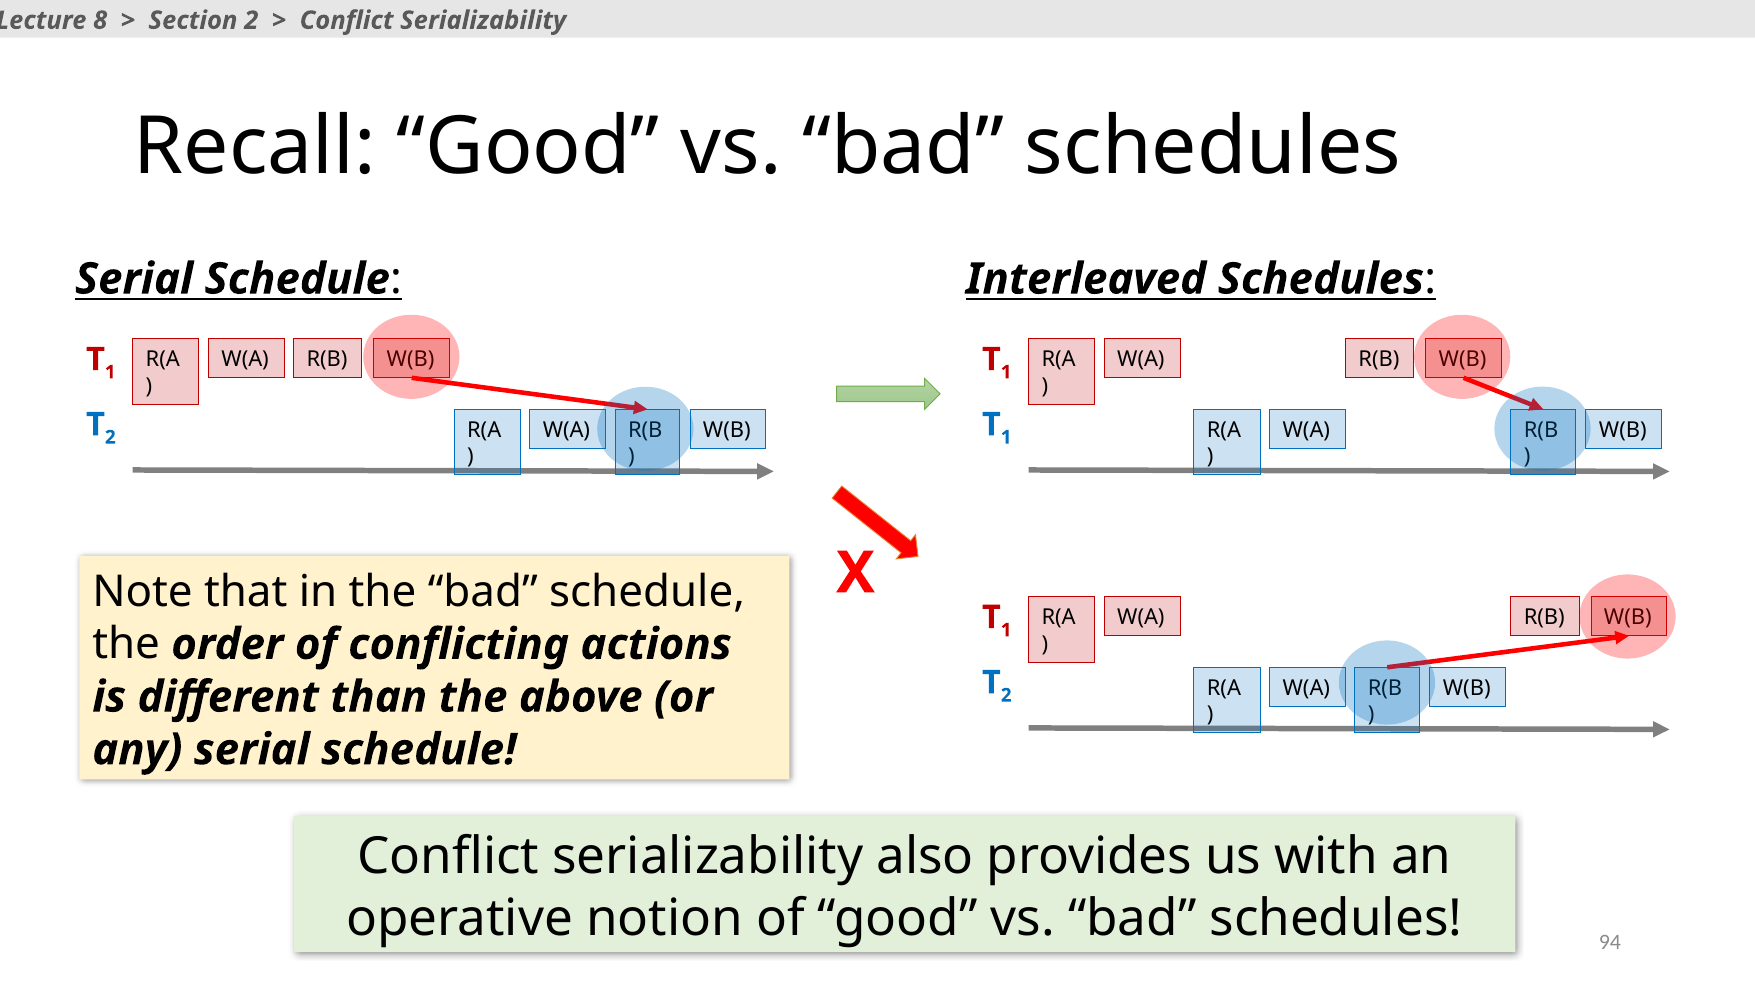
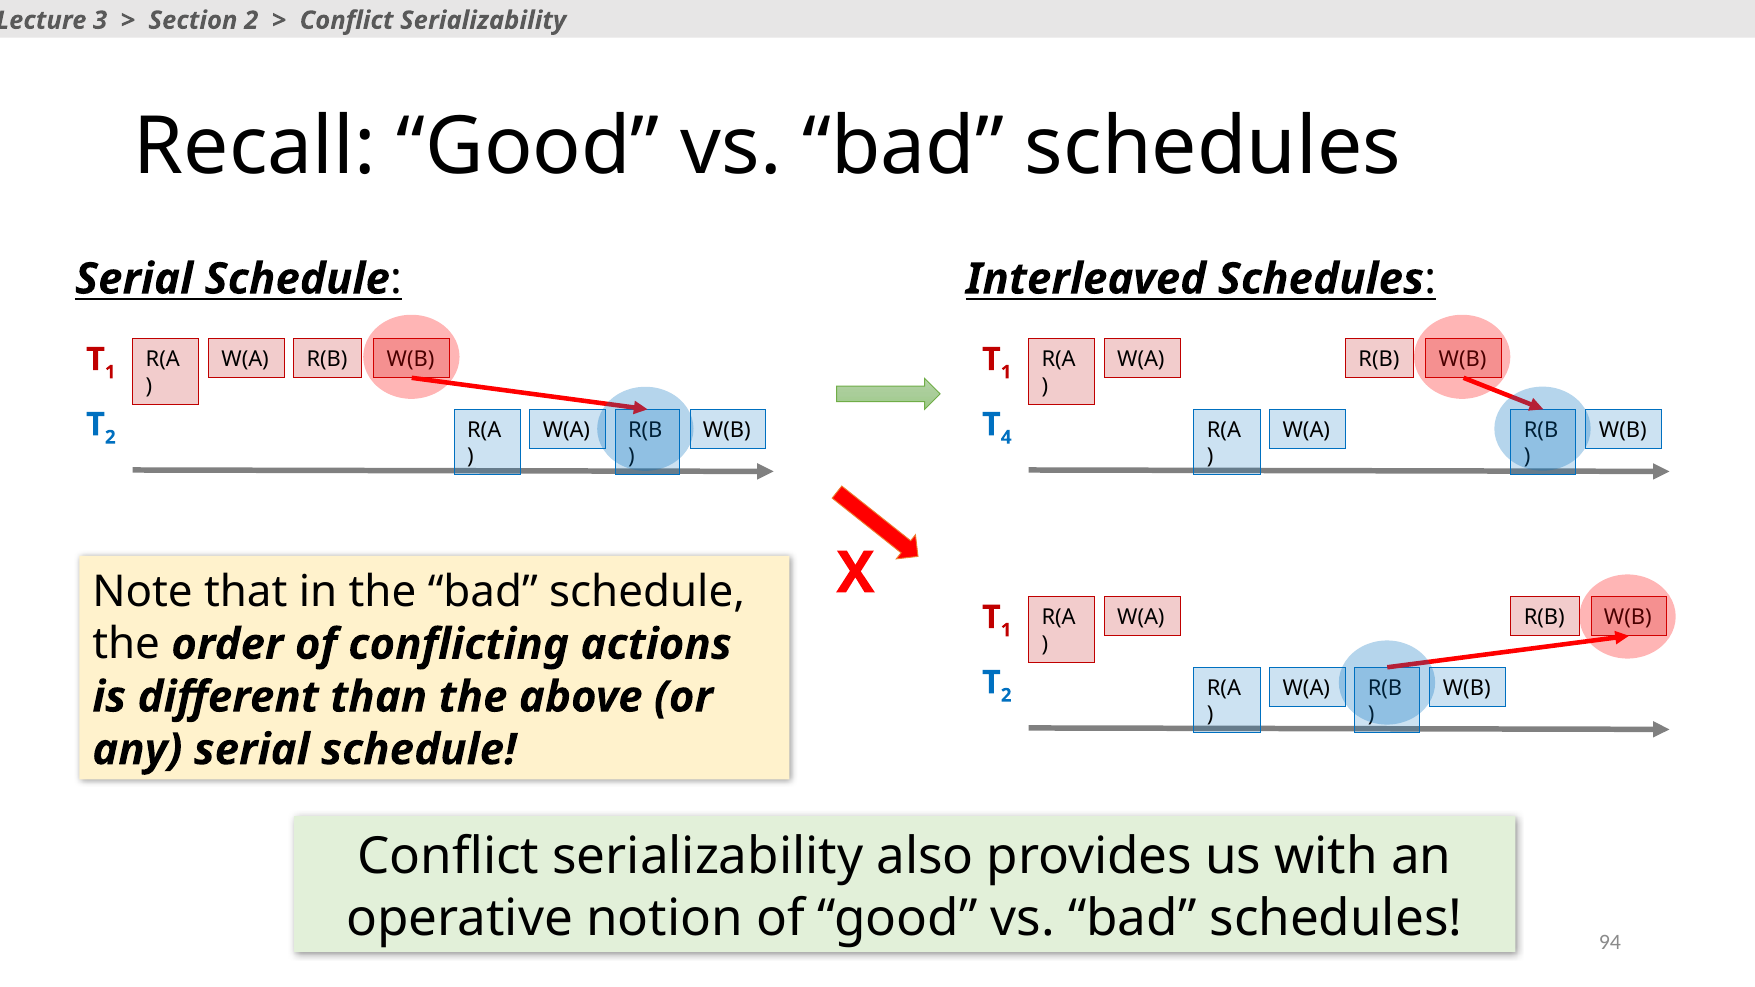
8: 8 -> 3
1 at (1006, 437): 1 -> 4
